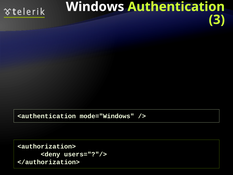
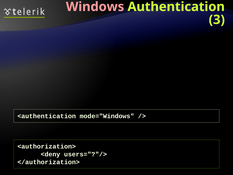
Windows at (95, 7) colour: white -> pink
